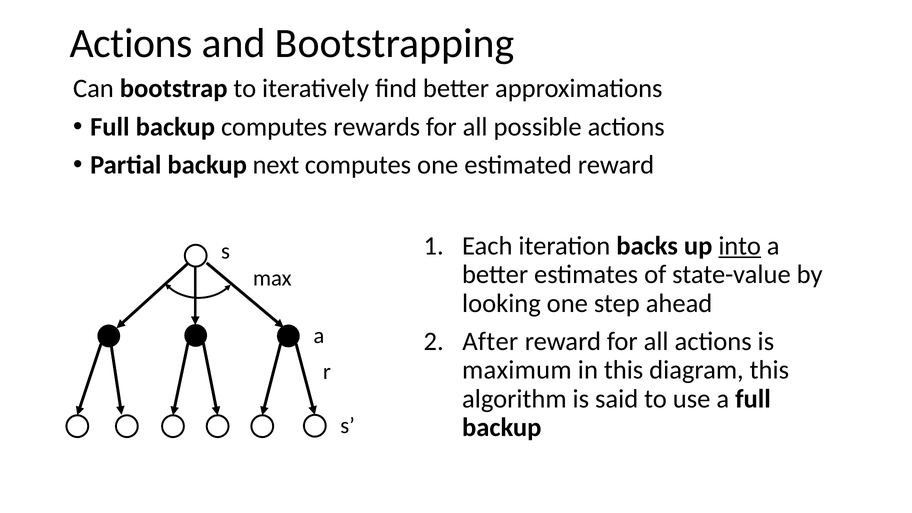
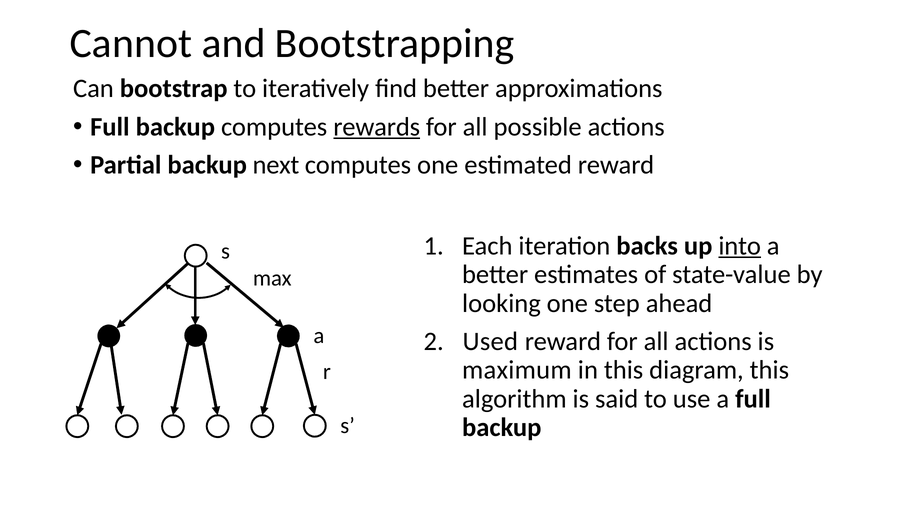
Actions at (131, 44): Actions -> Cannot
rewards underline: none -> present
After: After -> Used
